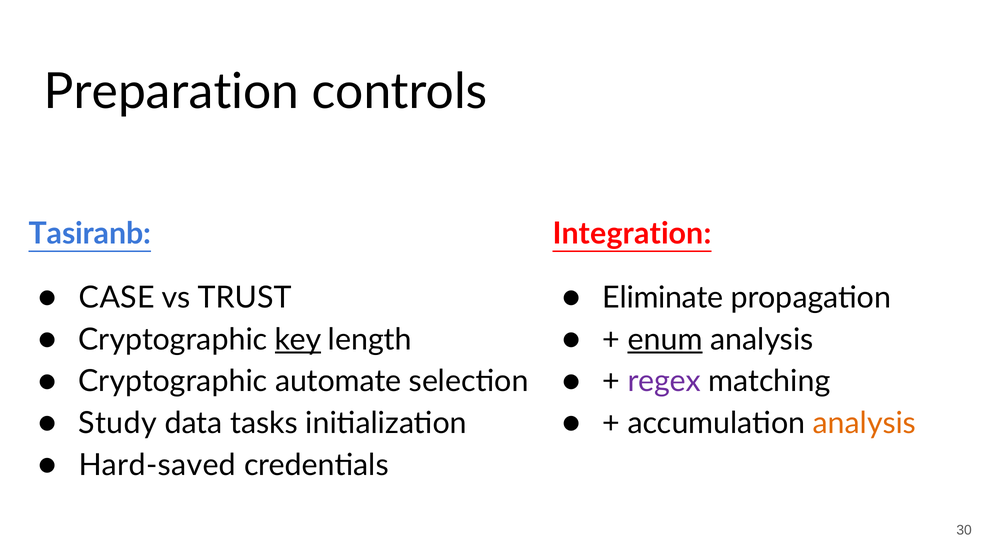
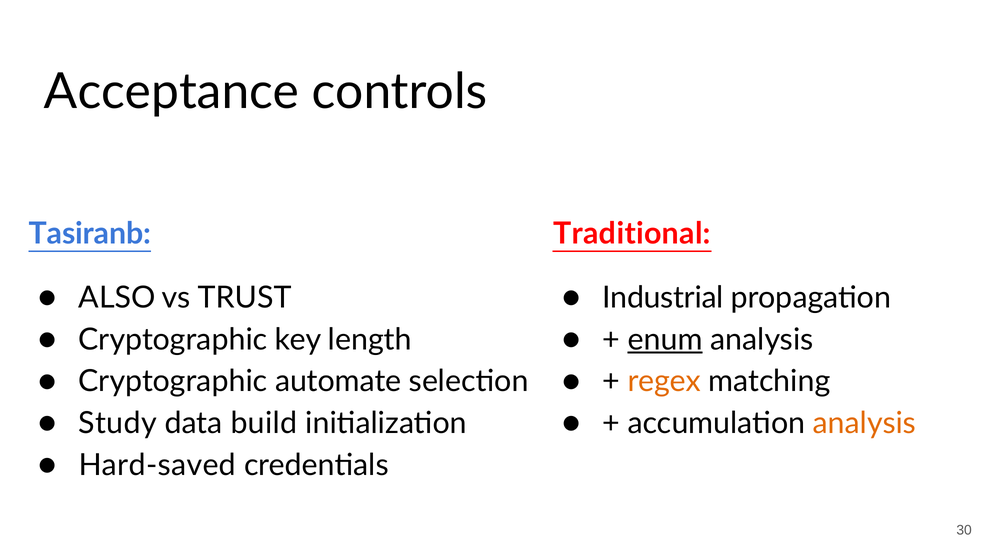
Preparation: Preparation -> Acceptance
Integration: Integration -> Traditional
CASE: CASE -> ALSO
Eliminate: Eliminate -> Industrial
key underline: present -> none
regex colour: purple -> orange
tasks: tasks -> build
